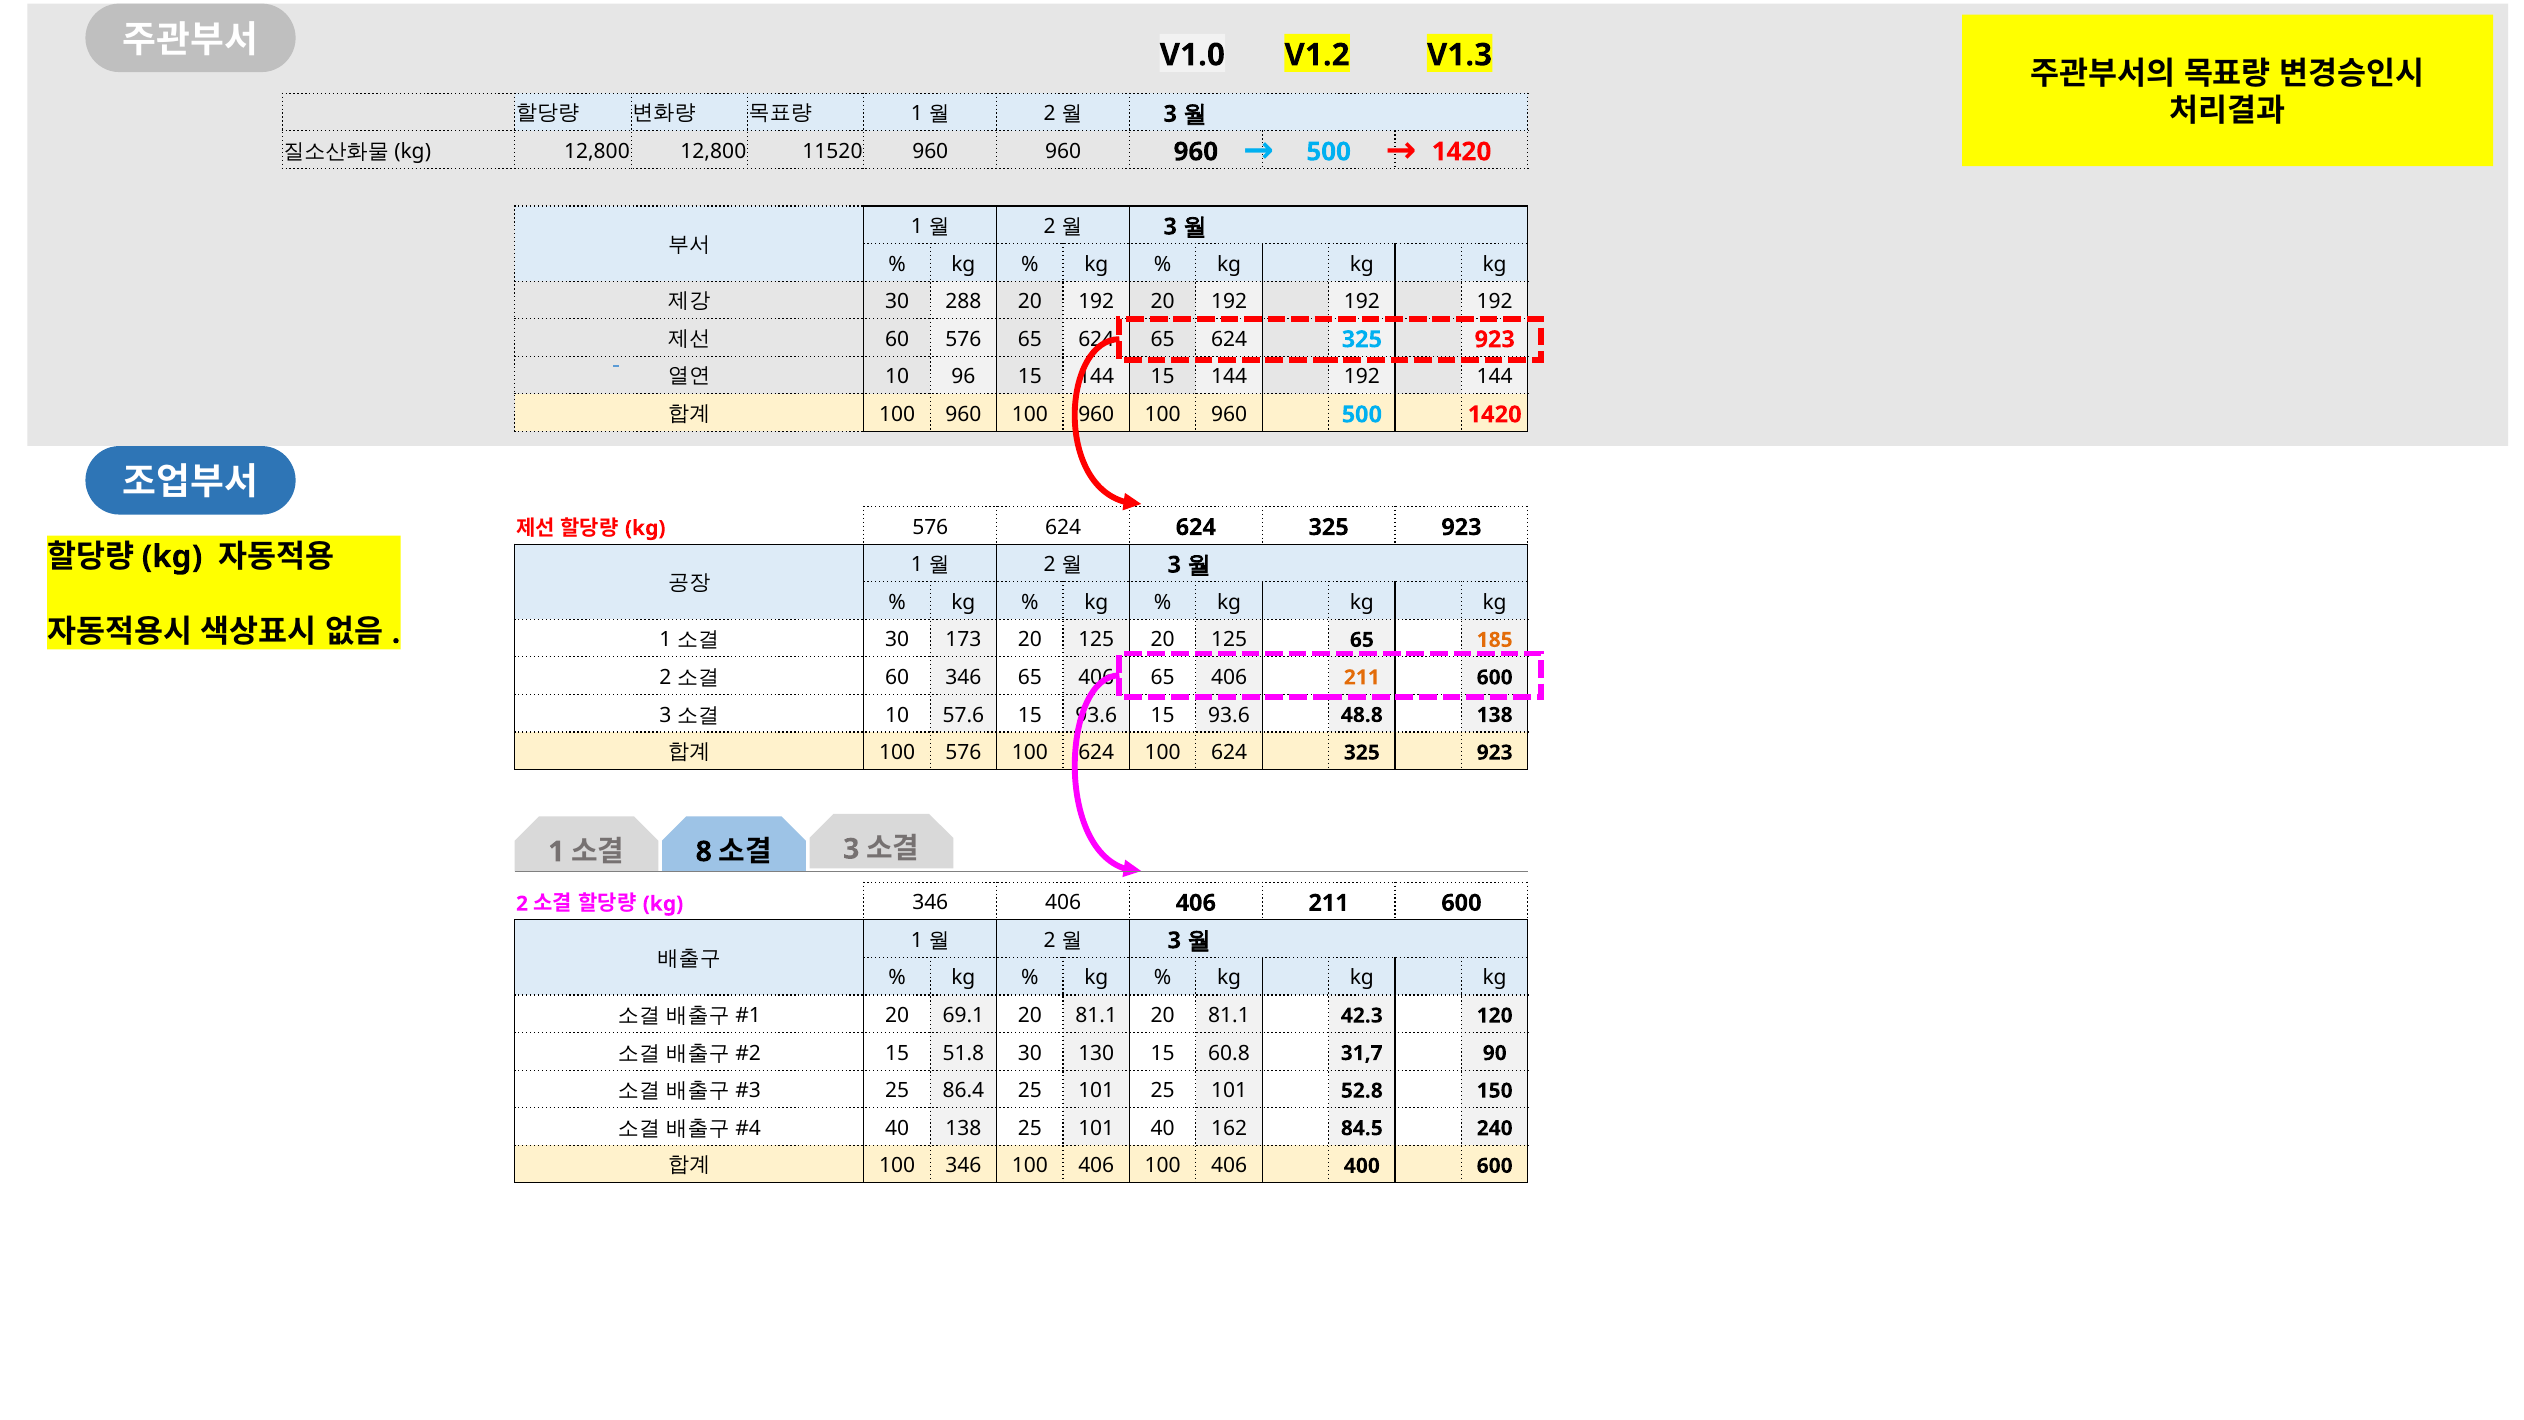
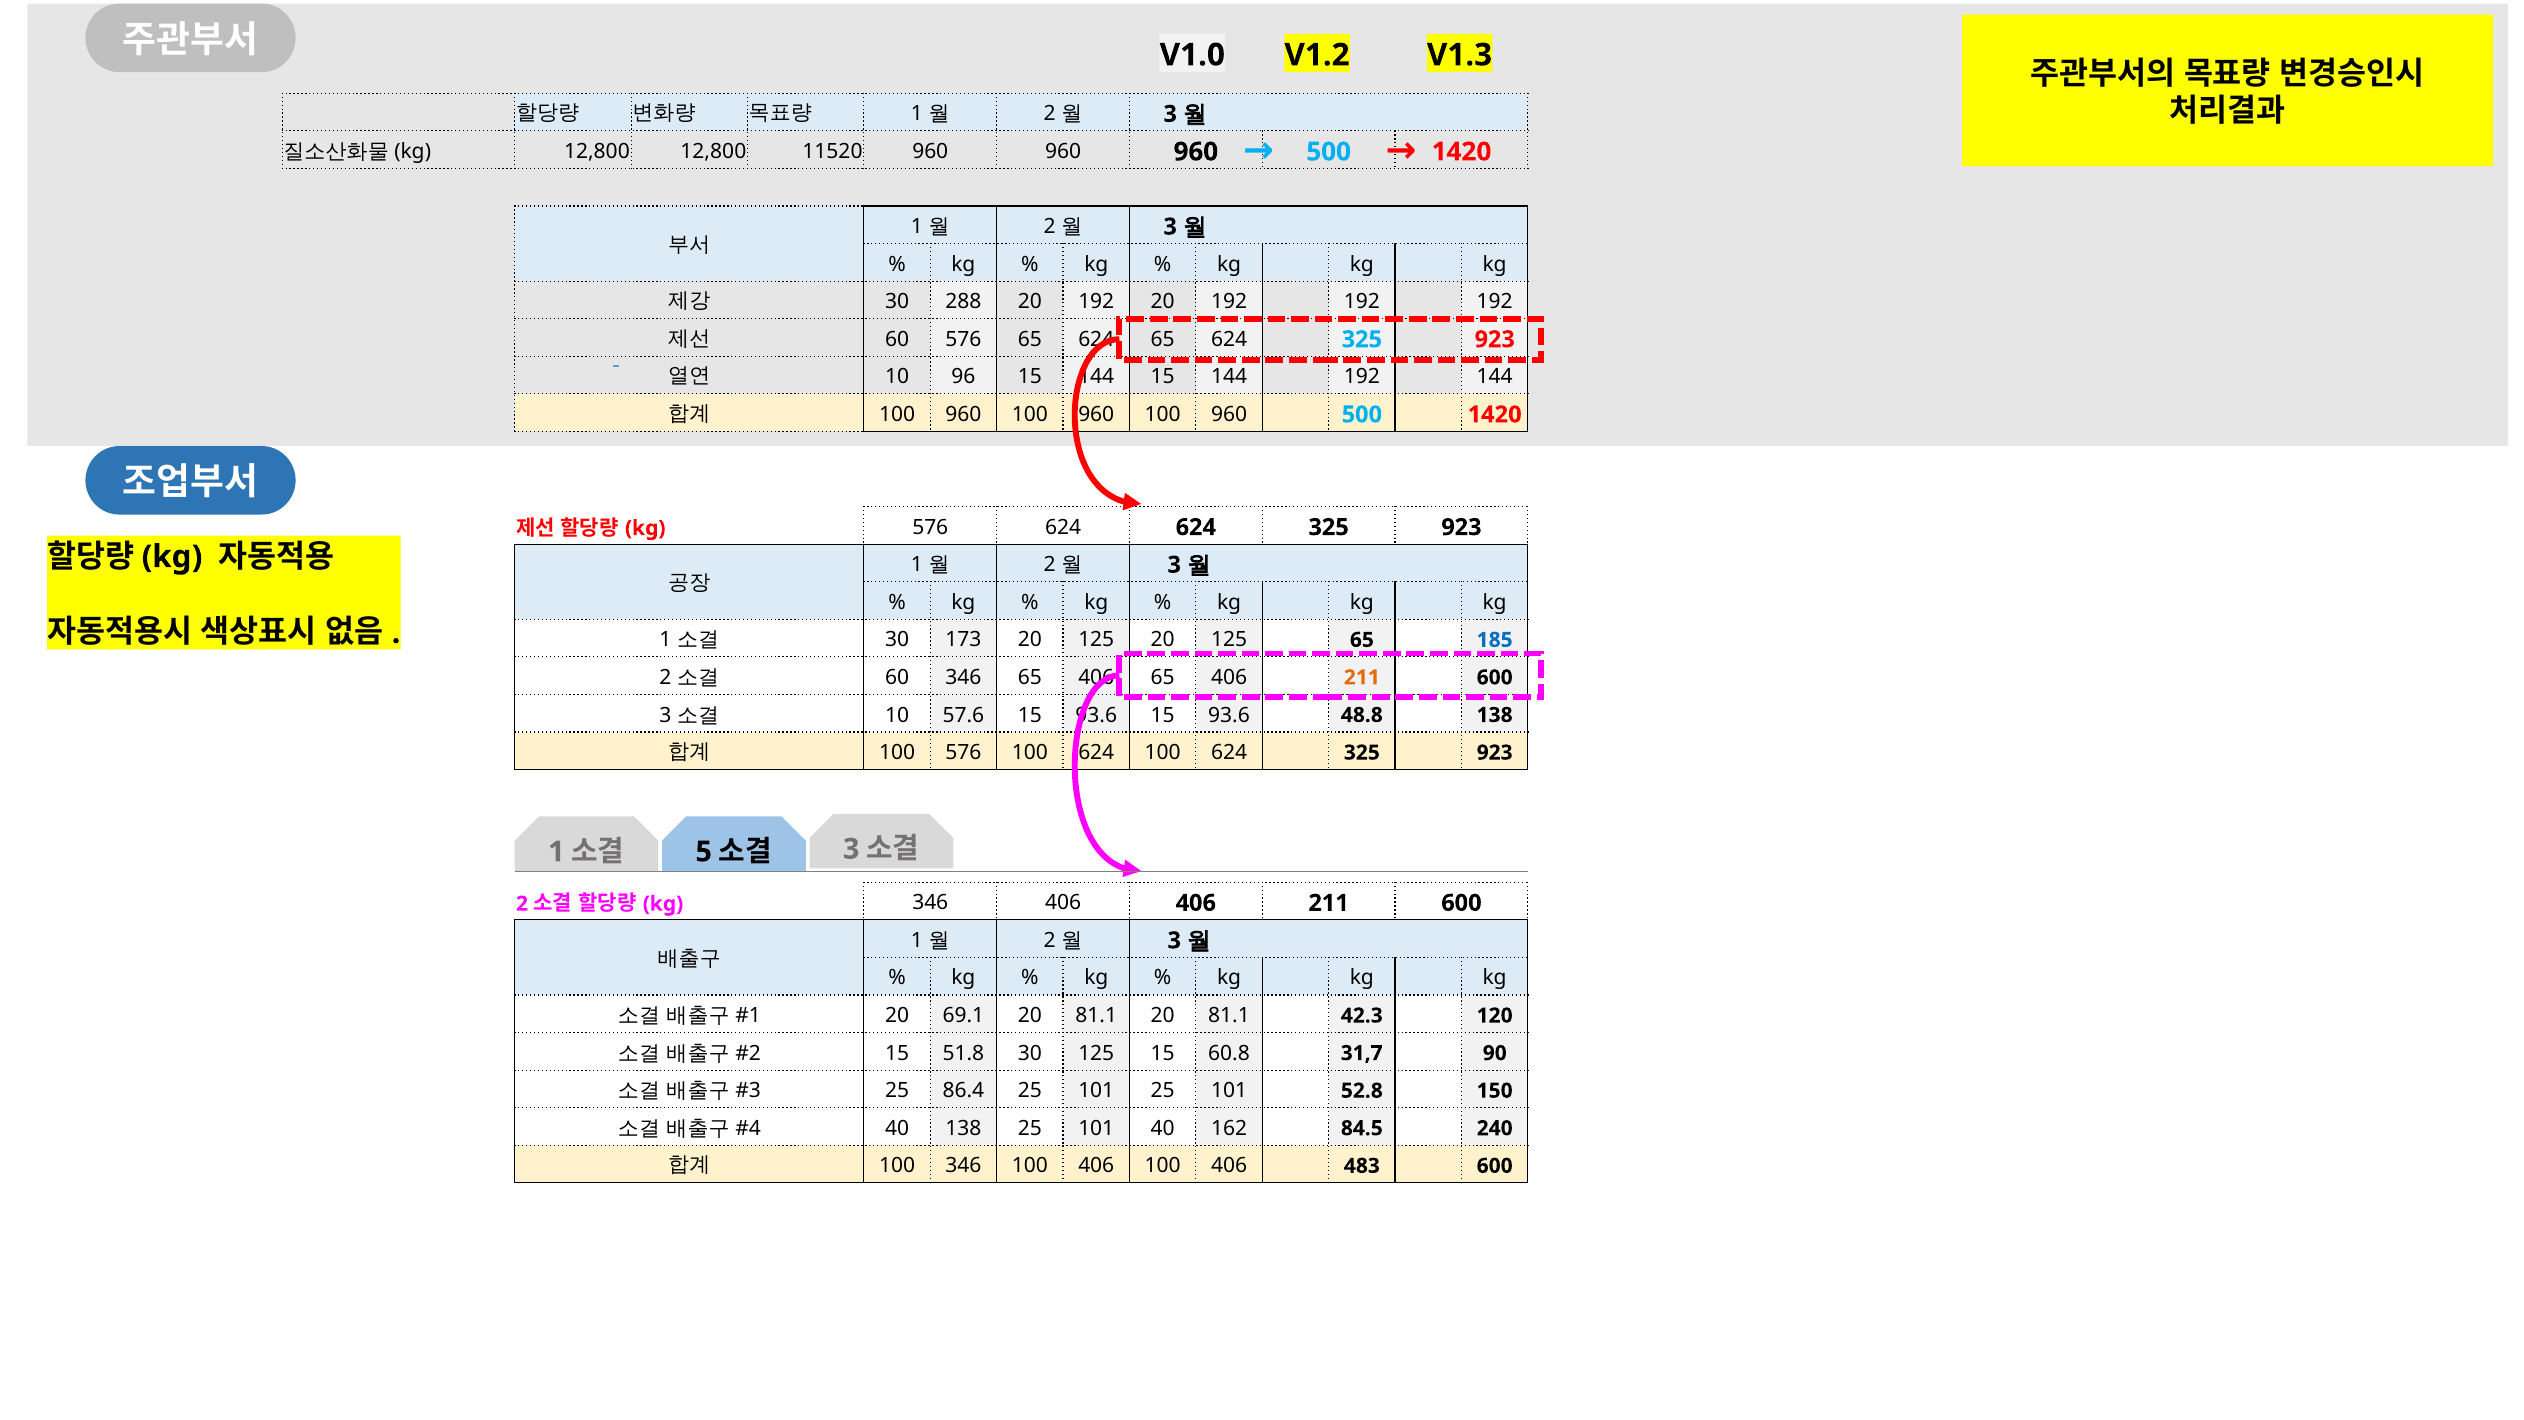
185 colour: orange -> blue
8: 8 -> 5
30 130: 130 -> 125
400: 400 -> 483
